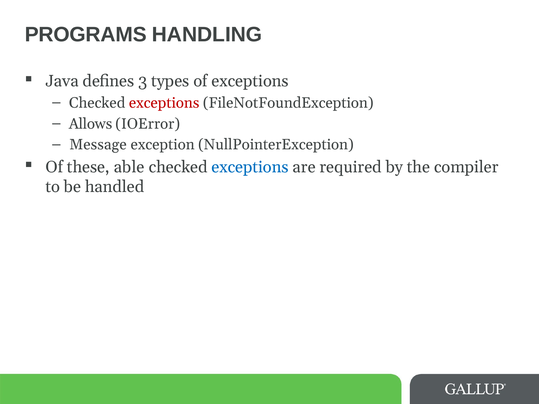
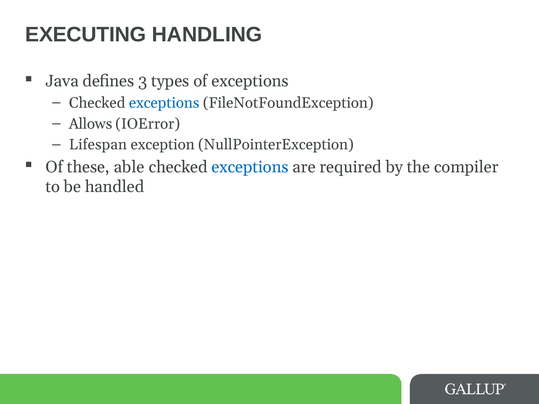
PROGRAMS: PROGRAMS -> EXECUTING
exceptions at (164, 103) colour: red -> blue
Message: Message -> Lifespan
